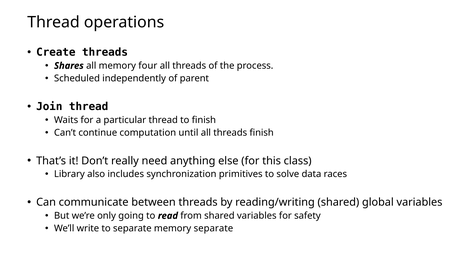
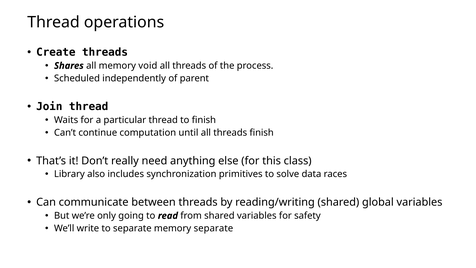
four: four -> void
